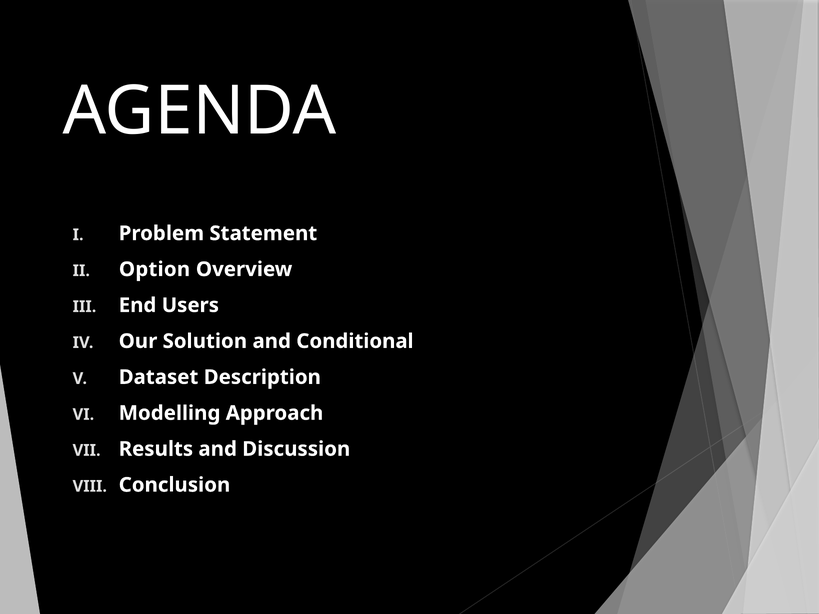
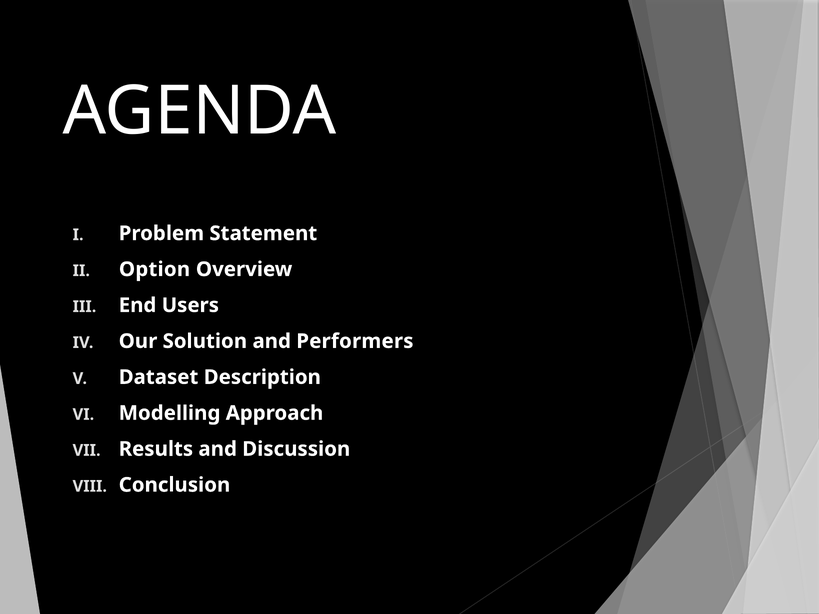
Conditional: Conditional -> Performers
